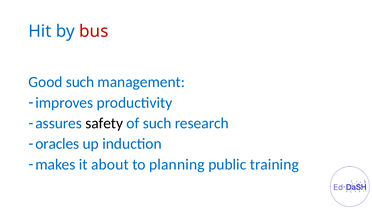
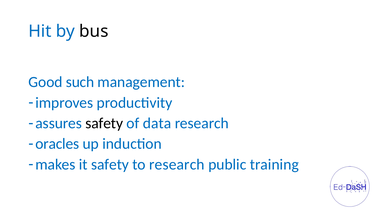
bus colour: red -> black
of such: such -> data
it about: about -> safety
to planning: planning -> research
